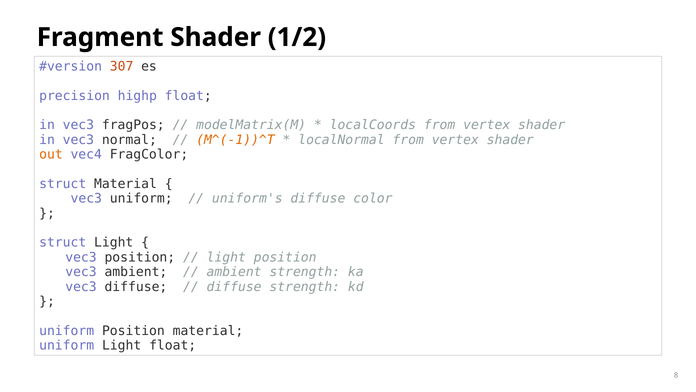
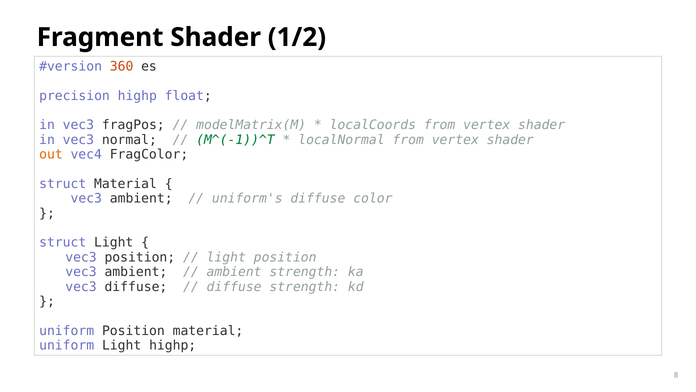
307: 307 -> 360
M^(-1))^T colour: orange -> green
uniform at (141, 198): uniform -> ambient
Light float: float -> highp
